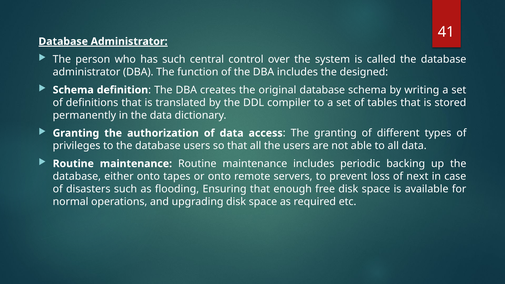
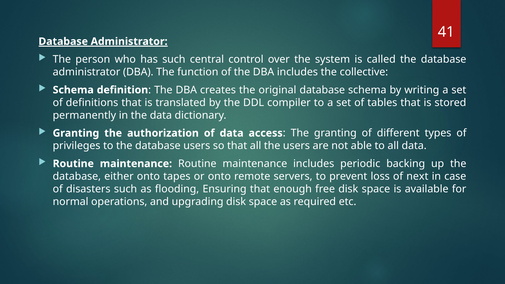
designed: designed -> collective
